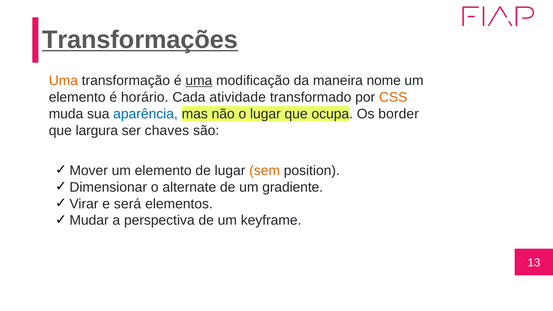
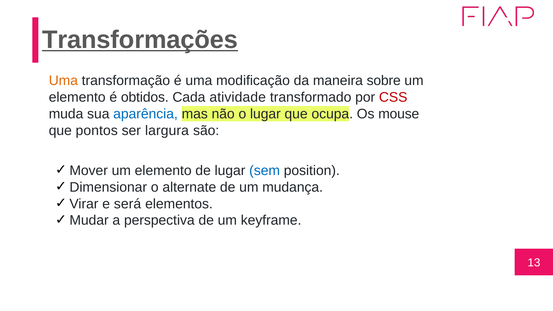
uma at (199, 81) underline: present -> none
nome: nome -> sobre
horário: horário -> obtidos
CSS colour: orange -> red
border: border -> mouse
largura: largura -> pontos
chaves: chaves -> largura
sem colour: orange -> blue
gradiente: gradiente -> mudança
